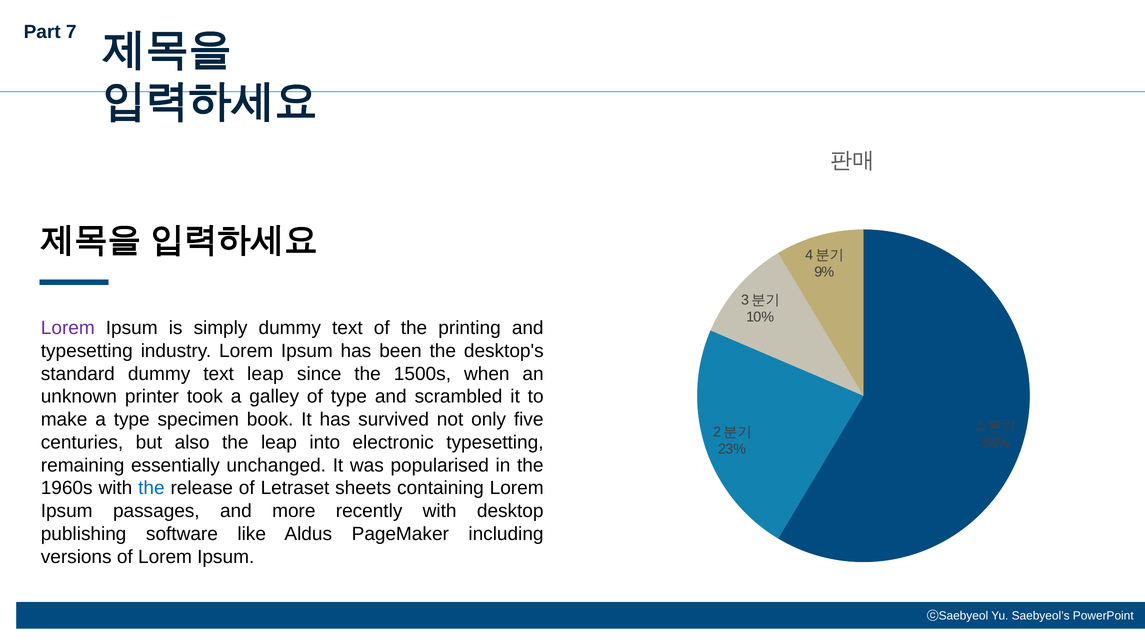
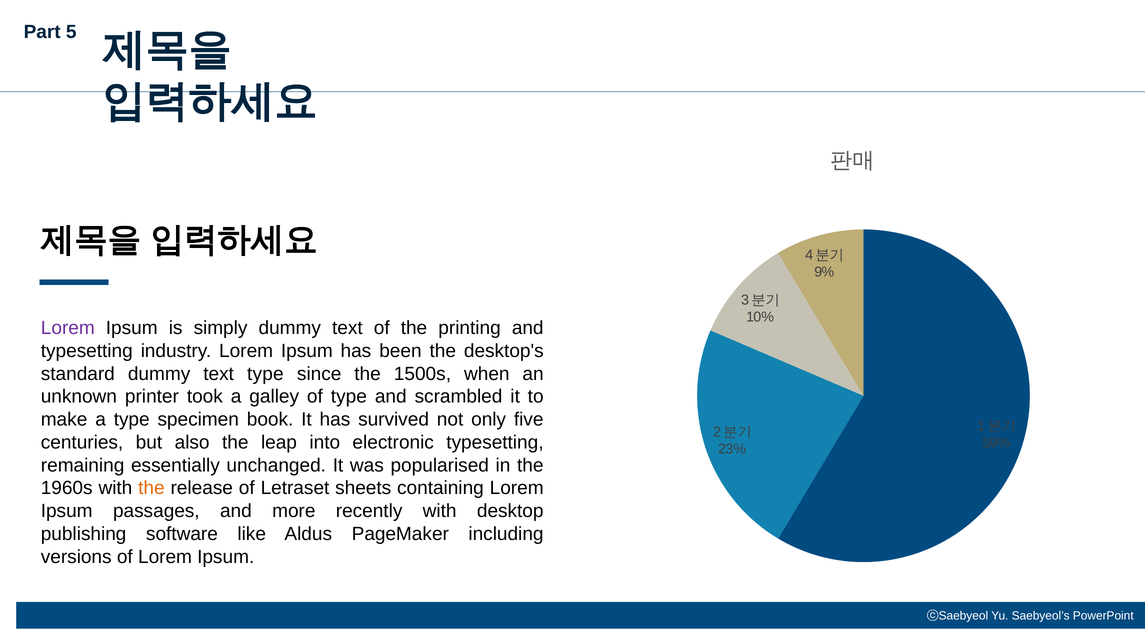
7: 7 -> 5
text leap: leap -> type
the at (151, 488) colour: blue -> orange
